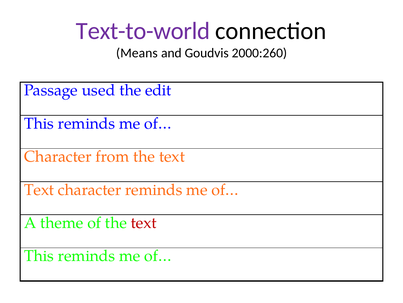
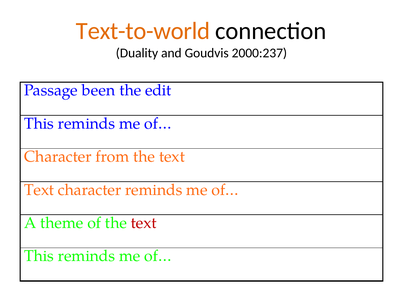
Text-to-world colour: purple -> orange
Means: Means -> Duality
2000:260: 2000:260 -> 2000:237
used: used -> been
